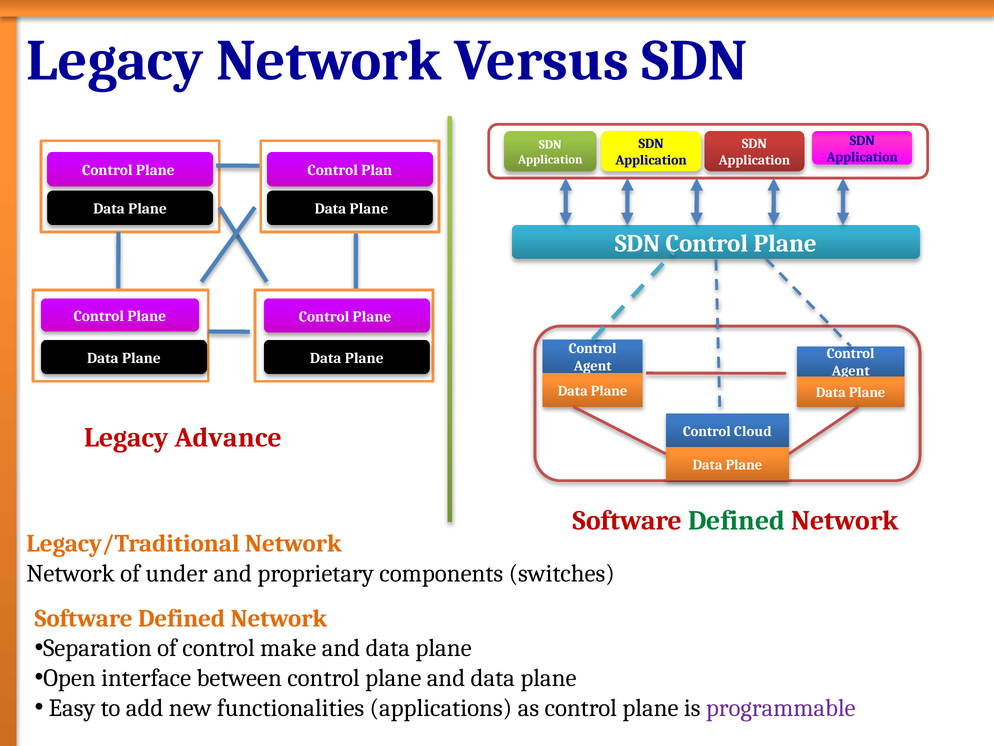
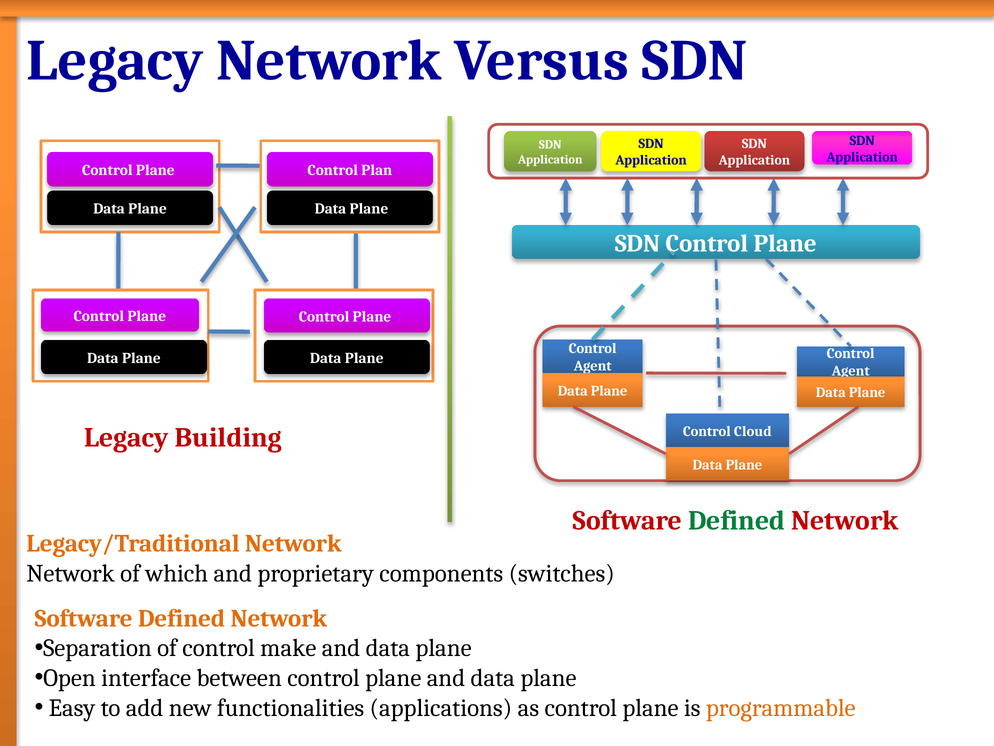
Advance: Advance -> Building
under: under -> which
programmable colour: purple -> orange
